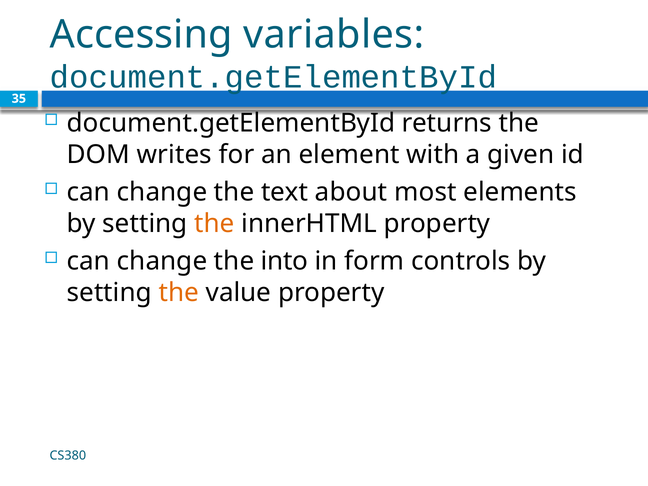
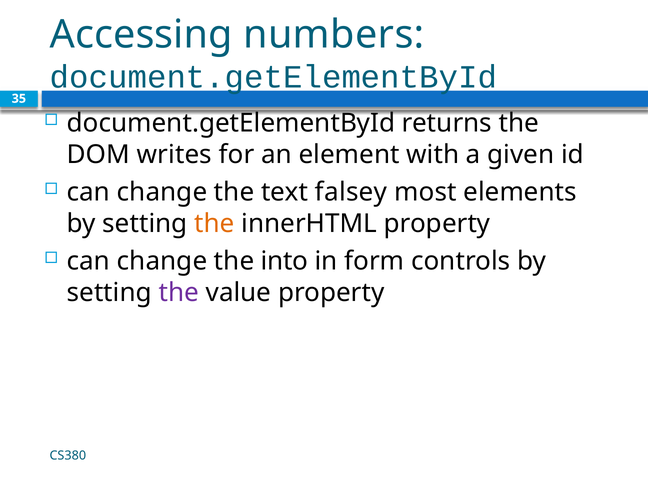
variables: variables -> numbers
about: about -> falsey
the at (179, 293) colour: orange -> purple
